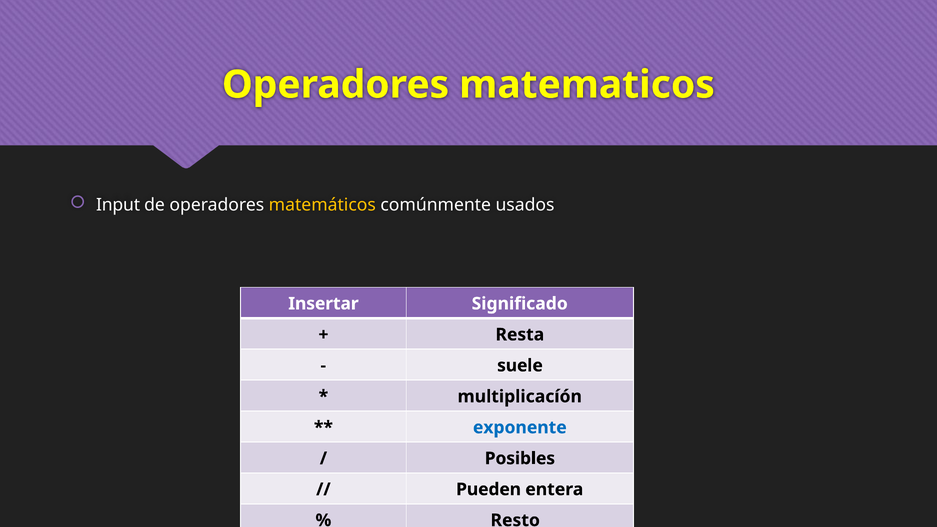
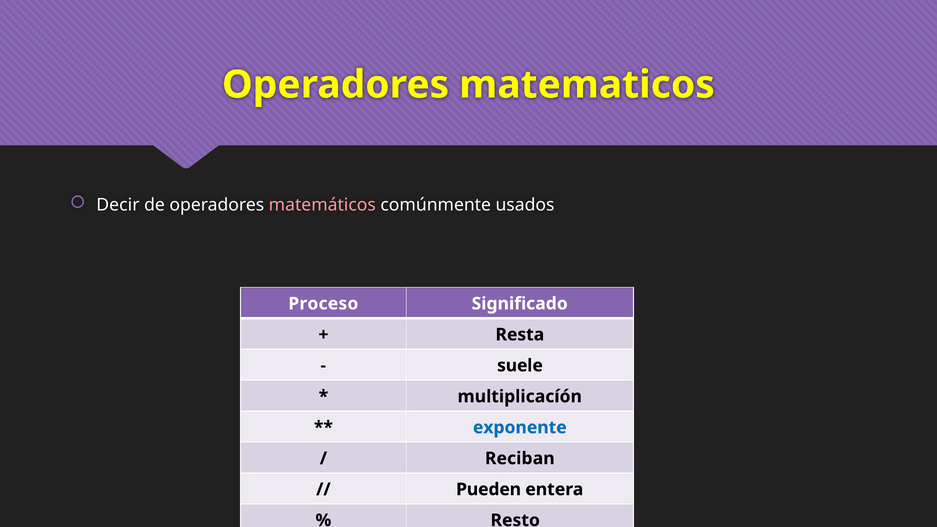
Input: Input -> Decir
matemáticos colour: yellow -> pink
Insertar: Insertar -> Proceso
Posibles: Posibles -> Reciban
